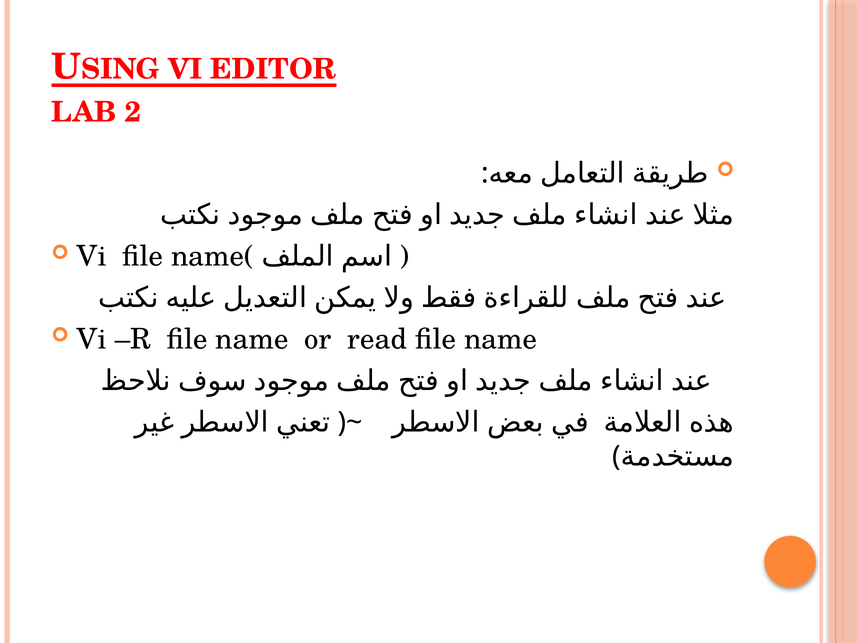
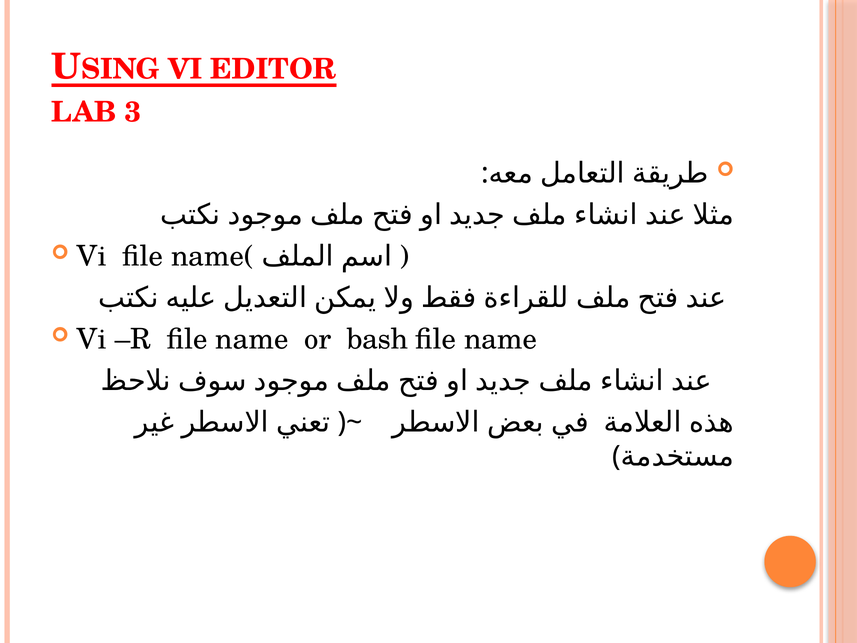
2: 2 -> 3
read: read -> bash
